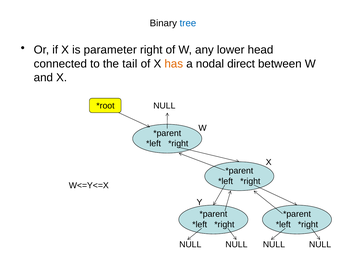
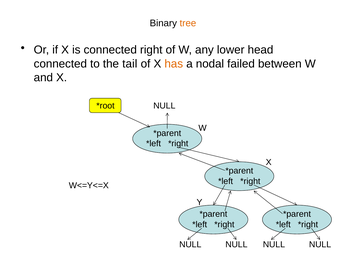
tree colour: blue -> orange
is parameter: parameter -> connected
direct: direct -> failed
